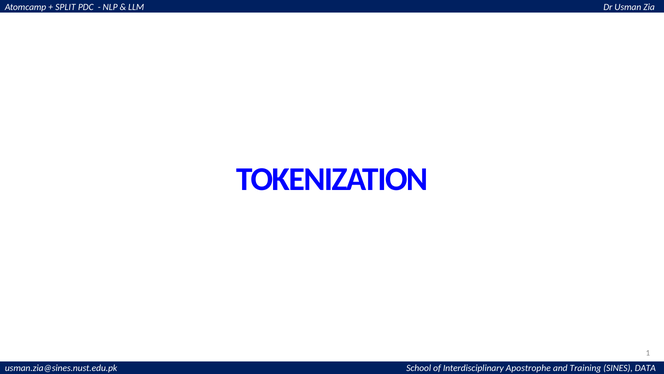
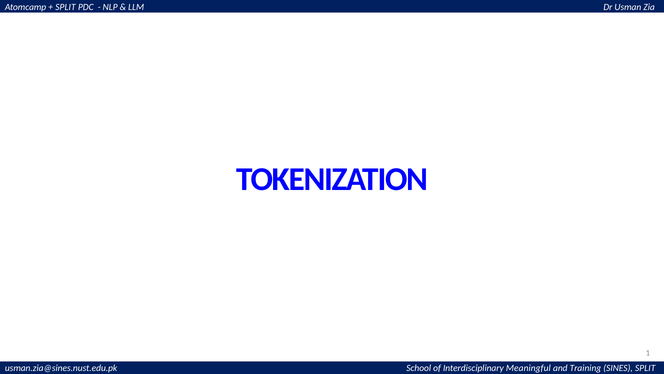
Apostrophe: Apostrophe -> Meaningful
SINES DATA: DATA -> SPLIT
